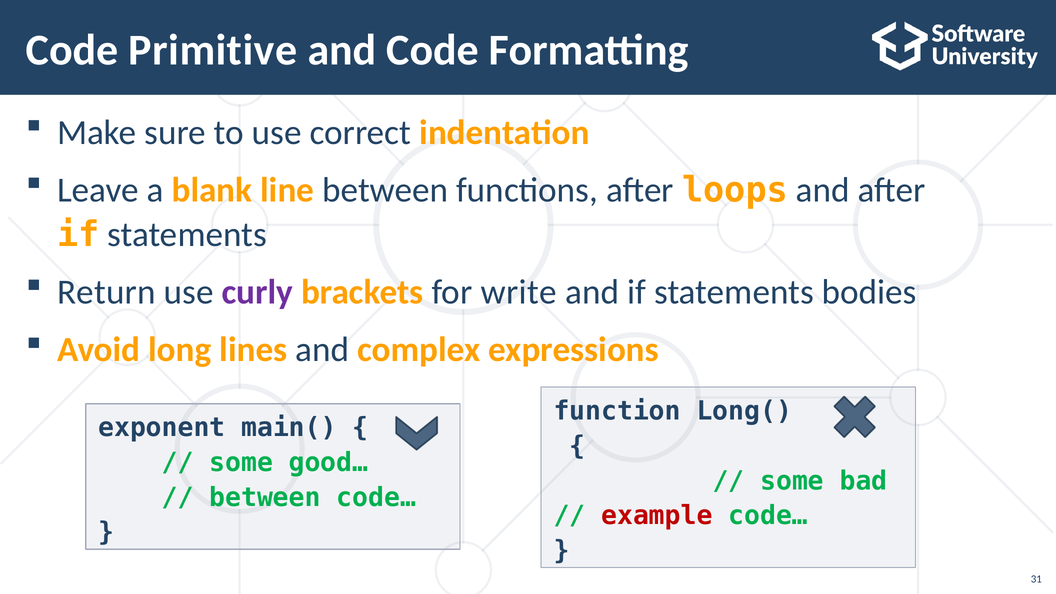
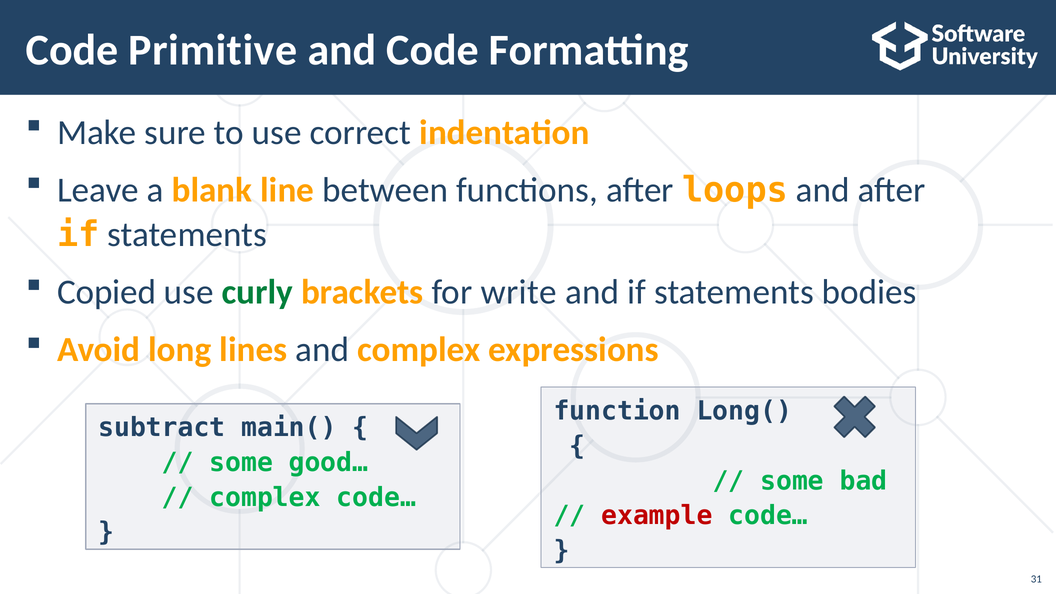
Return: Return -> Copied
curly colour: purple -> green
exponent: exponent -> subtract
between at (265, 497): between -> complex
